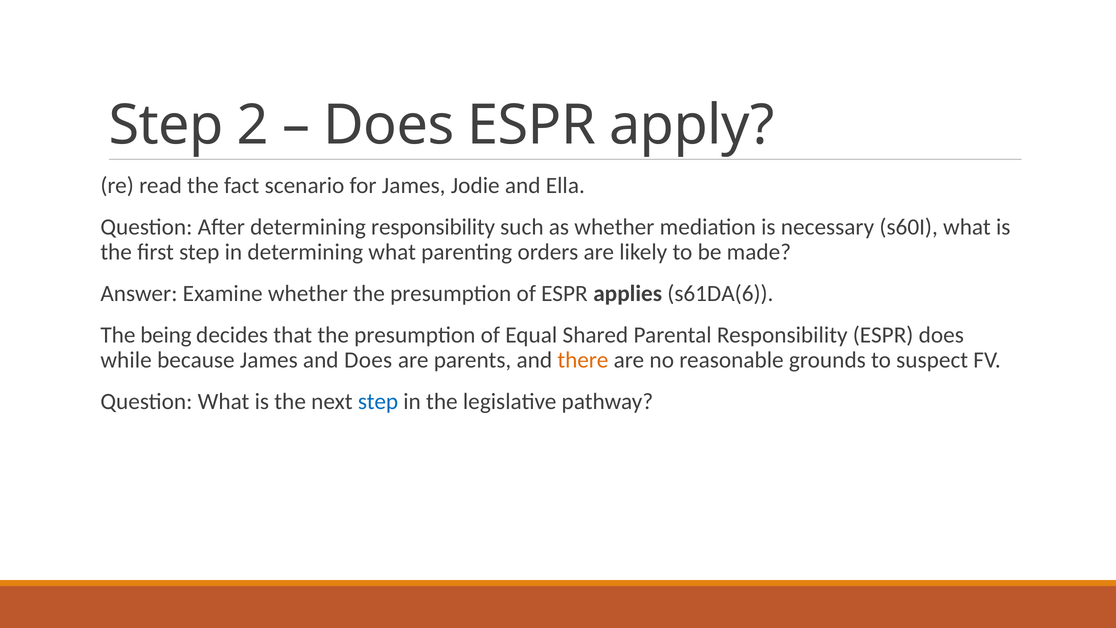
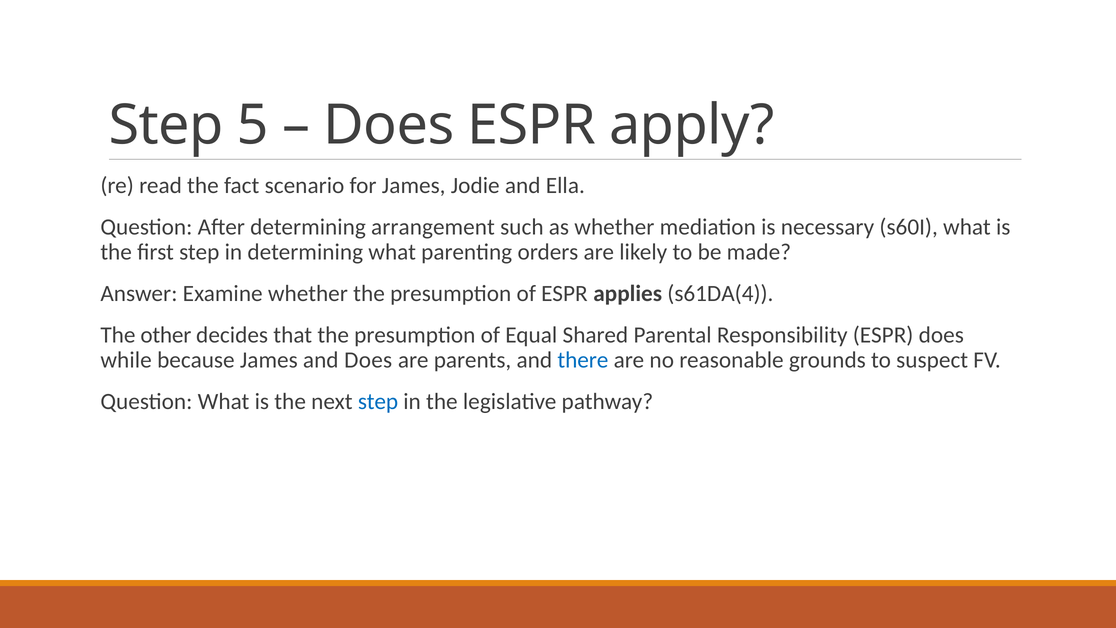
2: 2 -> 5
determining responsibility: responsibility -> arrangement
s61DA(6: s61DA(6 -> s61DA(4
being: being -> other
there colour: orange -> blue
